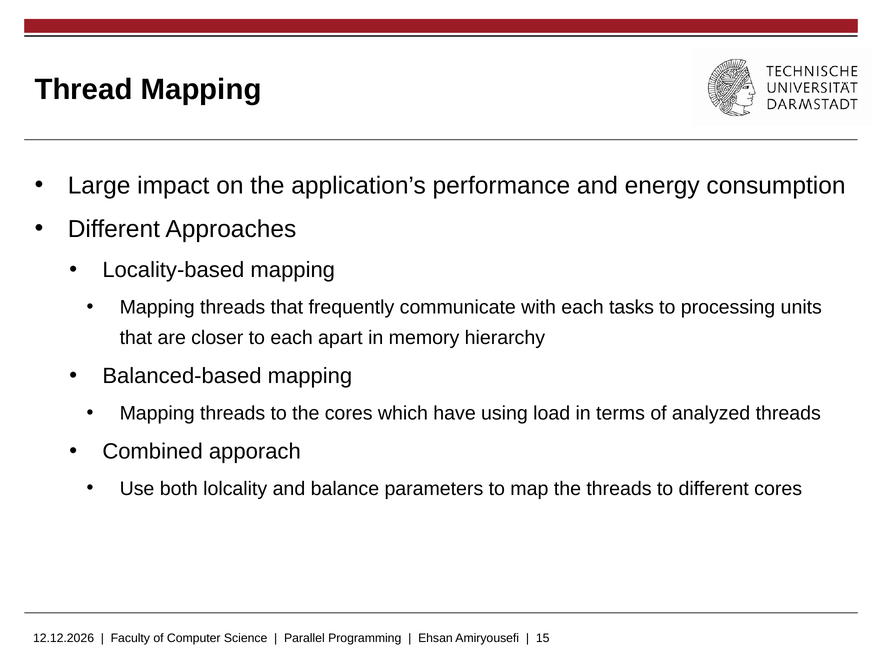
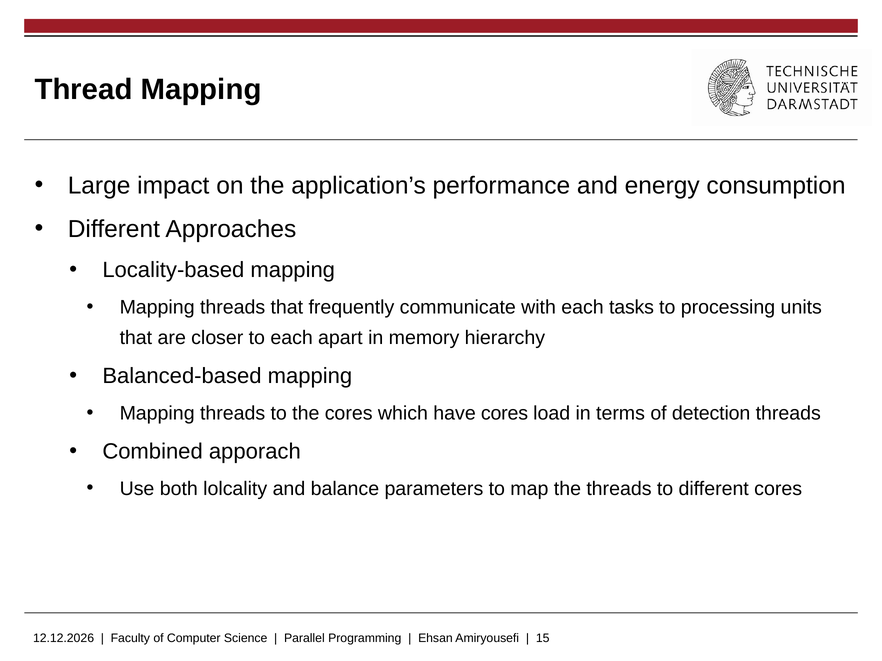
have using: using -> cores
analyzed: analyzed -> detection
